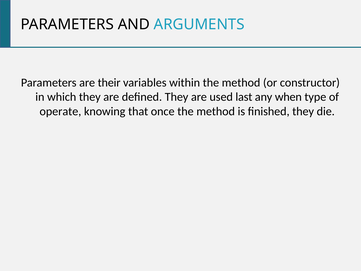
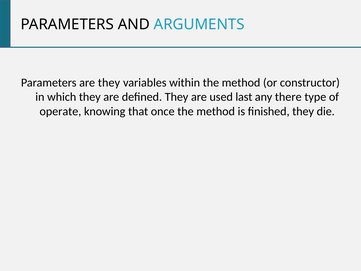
are their: their -> they
when: when -> there
